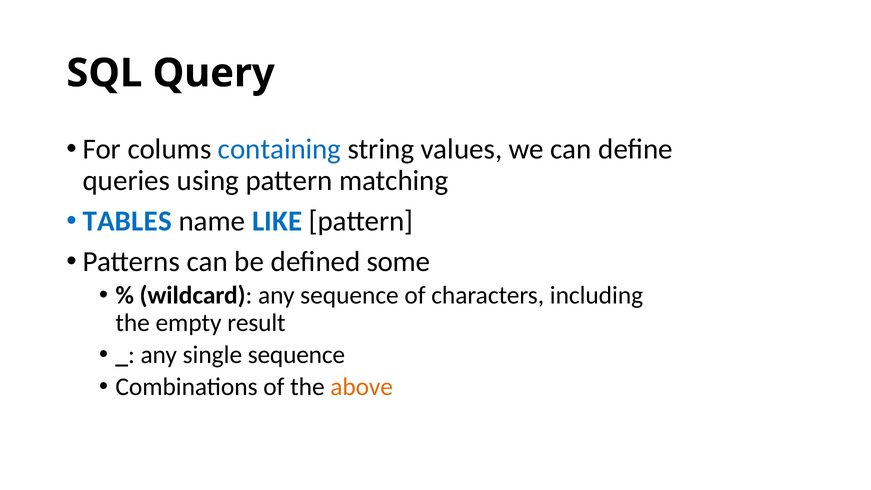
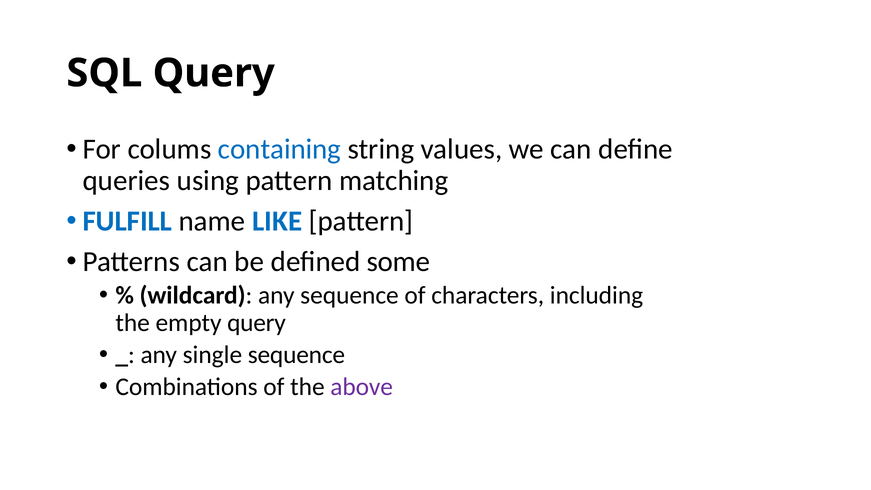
TABLES: TABLES -> FULFILL
empty result: result -> query
above colour: orange -> purple
